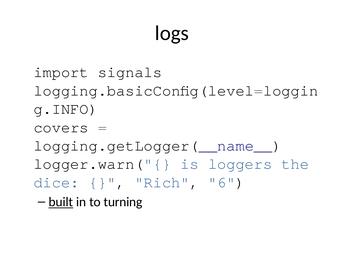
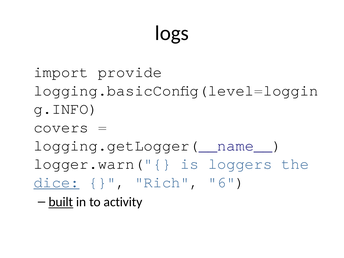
signals: signals -> provide
dice underline: none -> present
turning: turning -> activity
